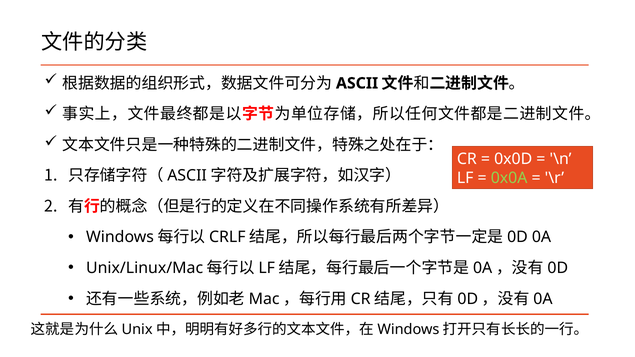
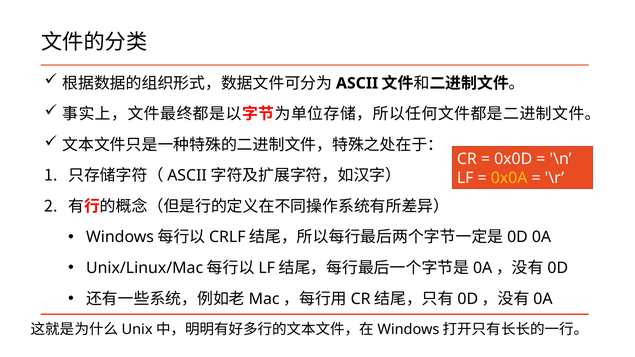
0x0A colour: light green -> yellow
